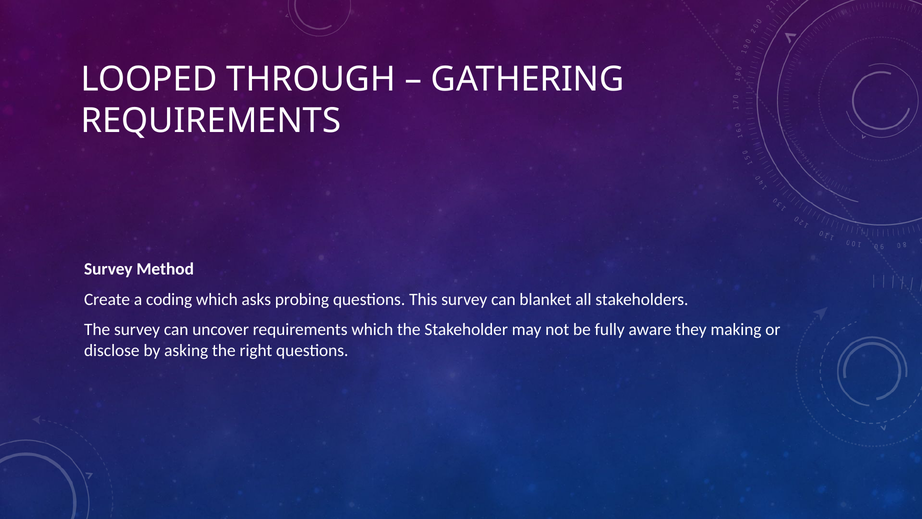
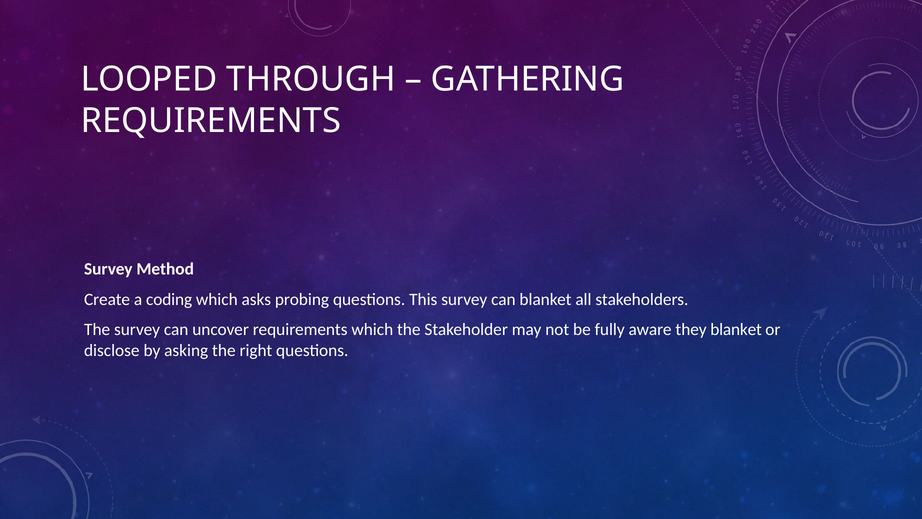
they making: making -> blanket
